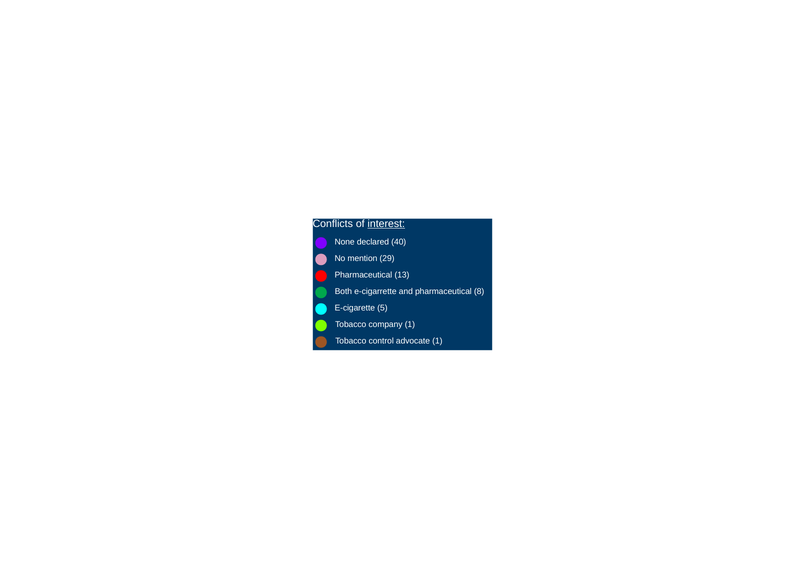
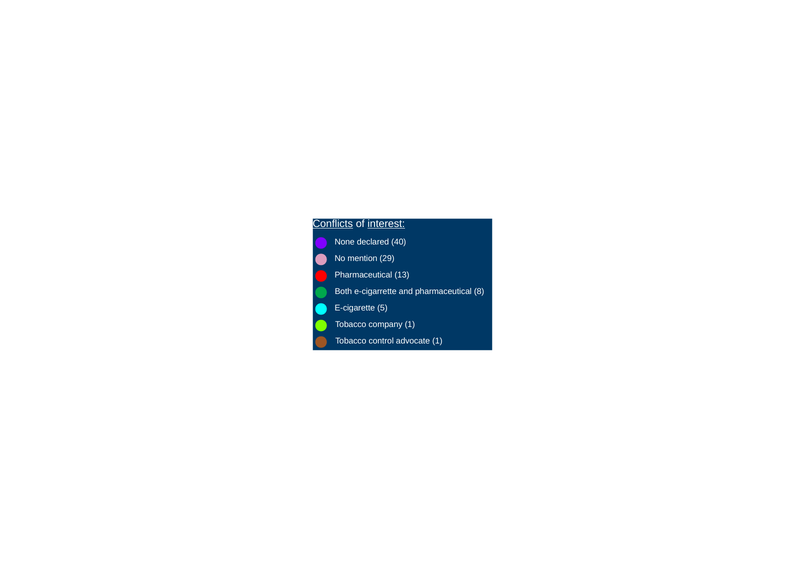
Conflicts underline: none -> present
